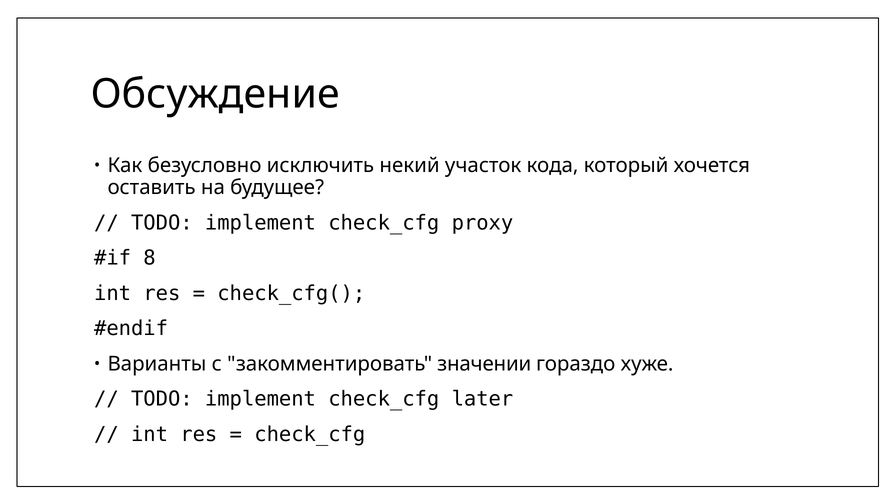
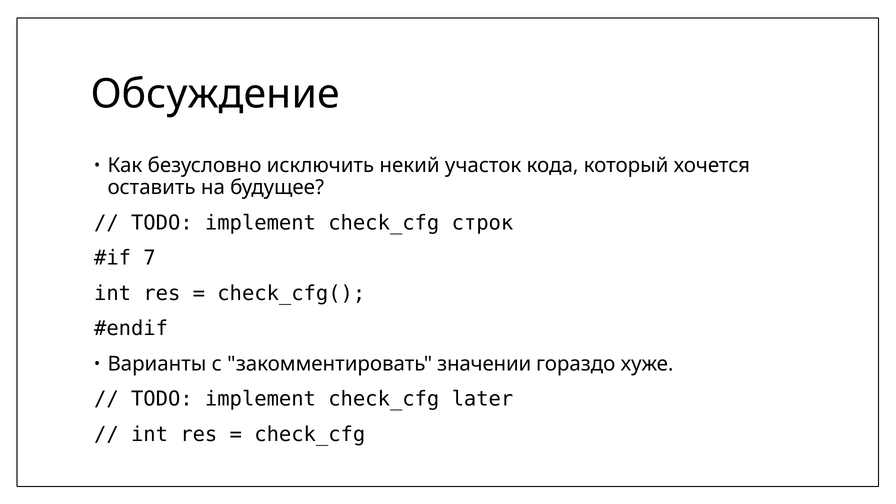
proxy: proxy -> строк
8: 8 -> 7
